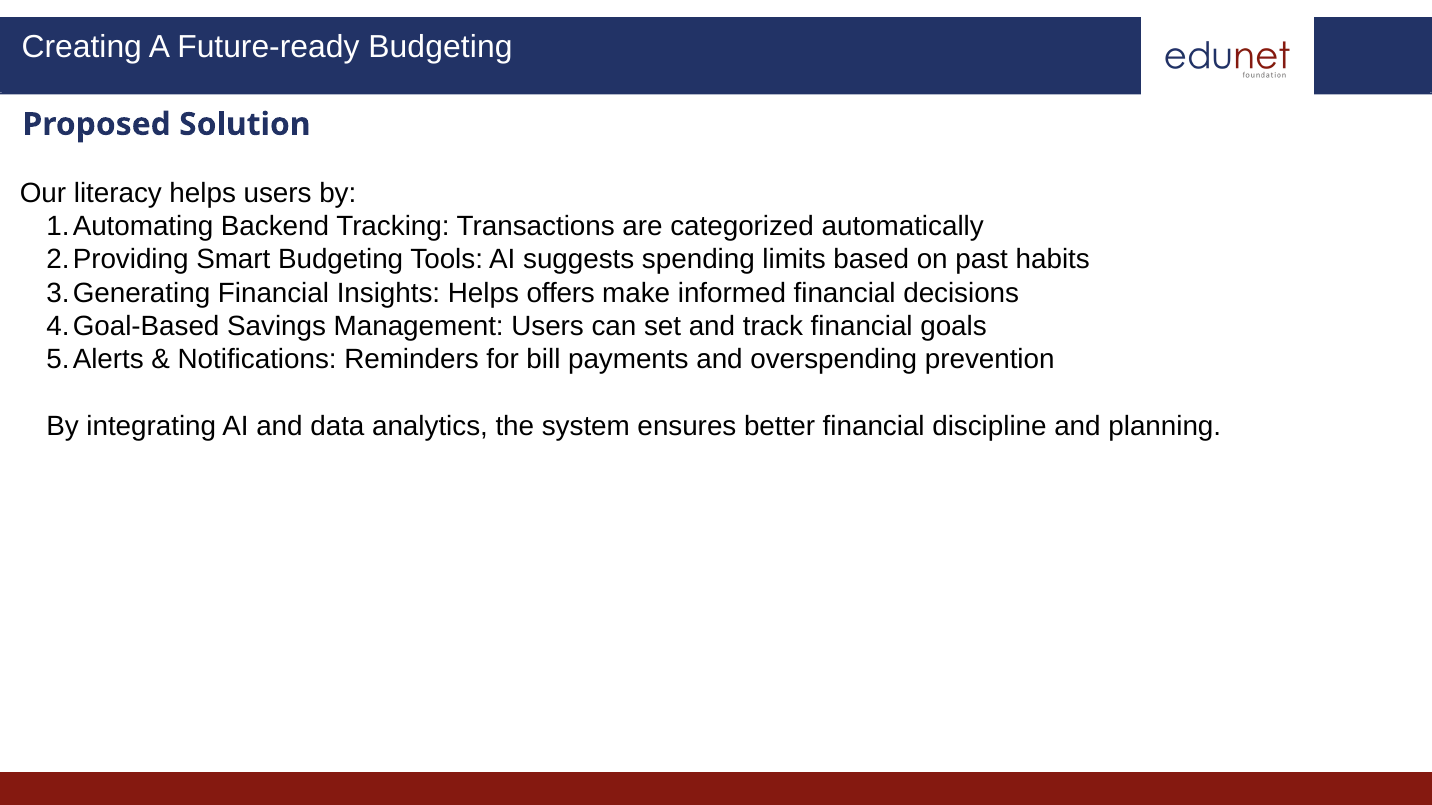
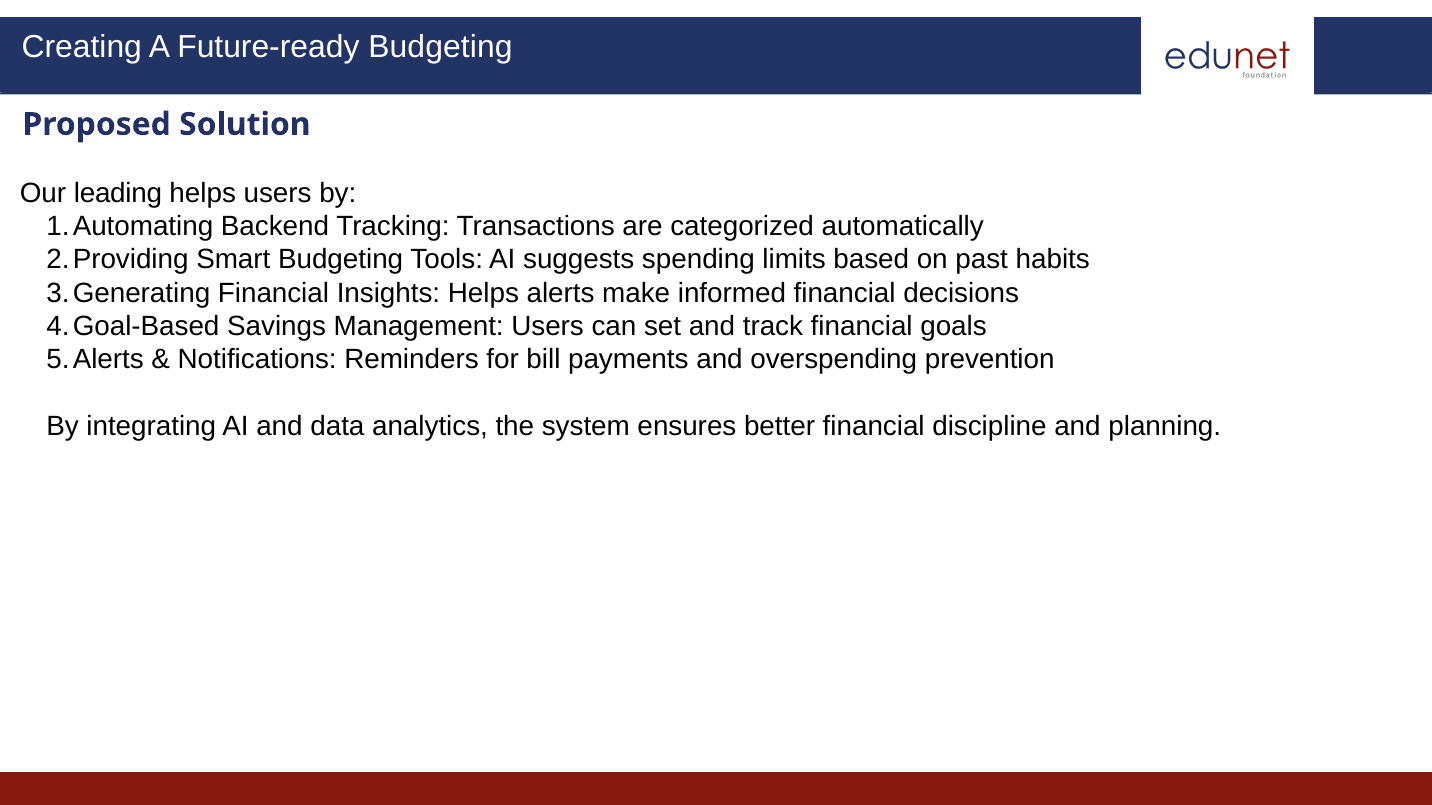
literacy: literacy -> leading
offers: offers -> alerts
